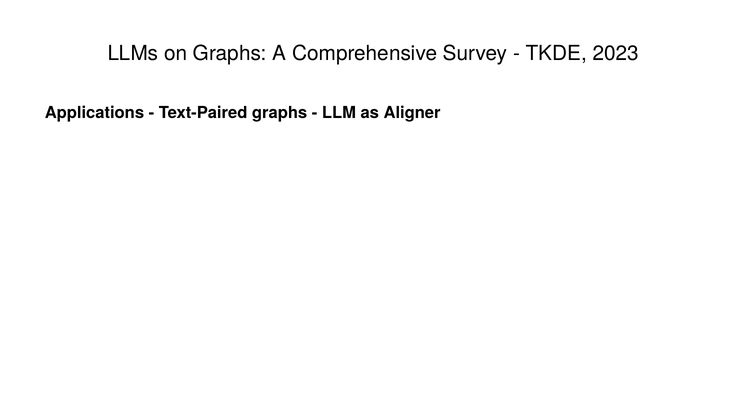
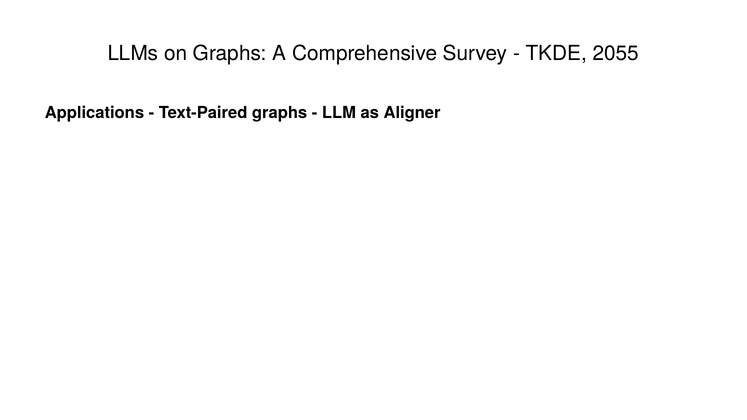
2023: 2023 -> 2055
